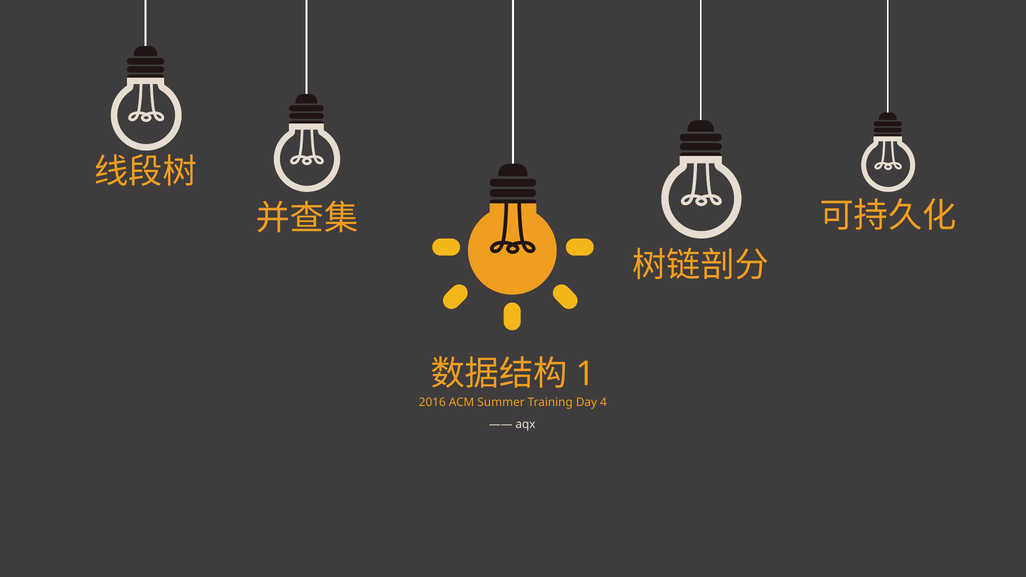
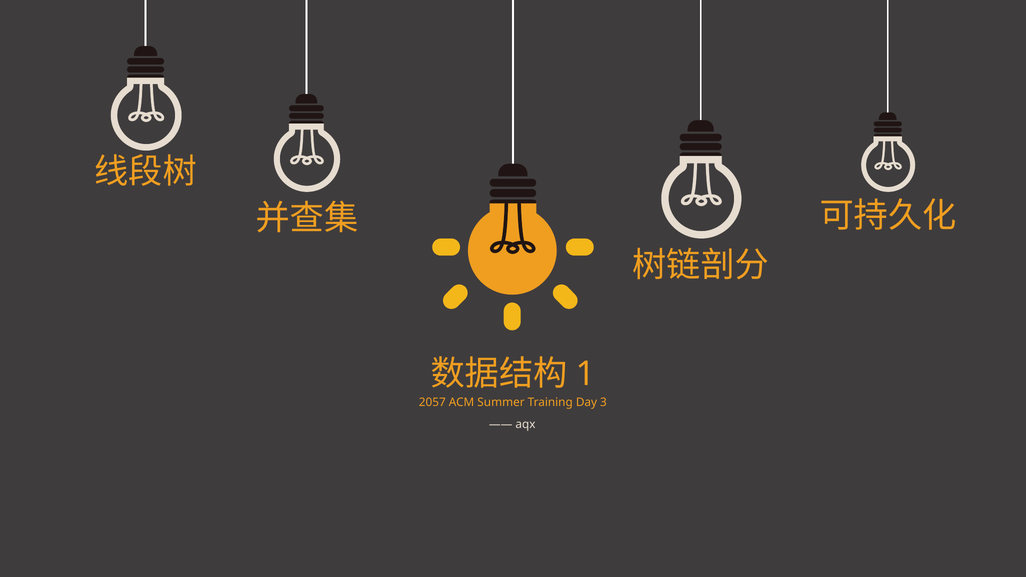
2016: 2016 -> 2057
4: 4 -> 3
